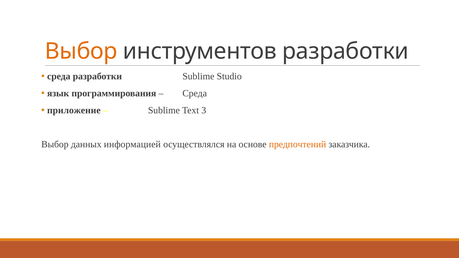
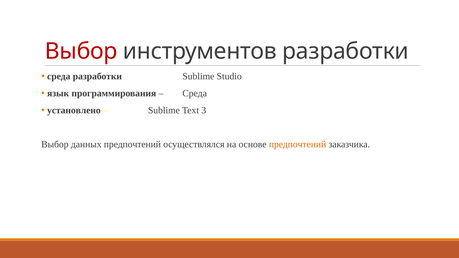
Выбор at (81, 51) colour: orange -> red
приложение: приложение -> установлено
данных информацией: информацией -> предпочтений
